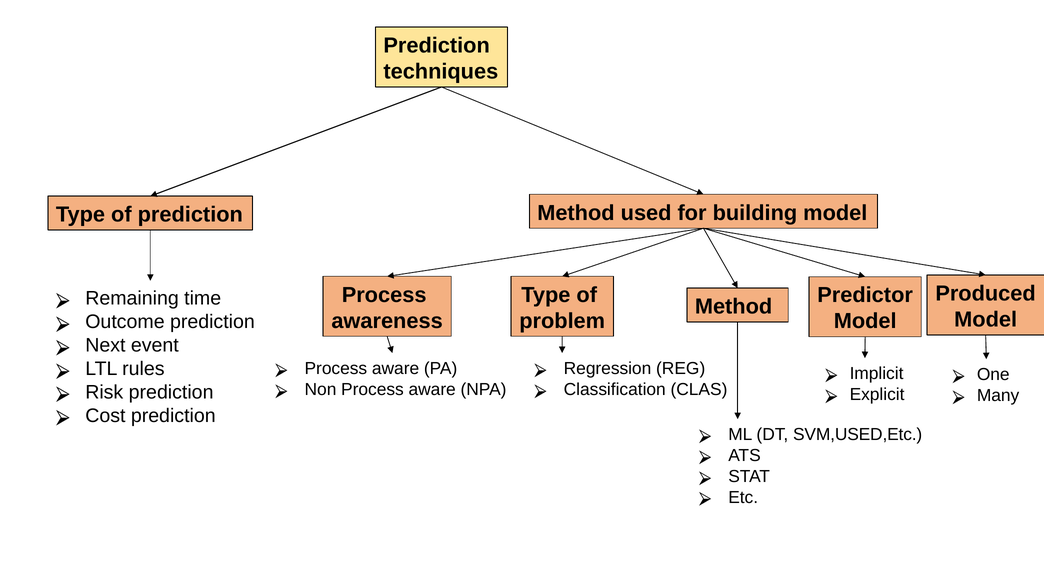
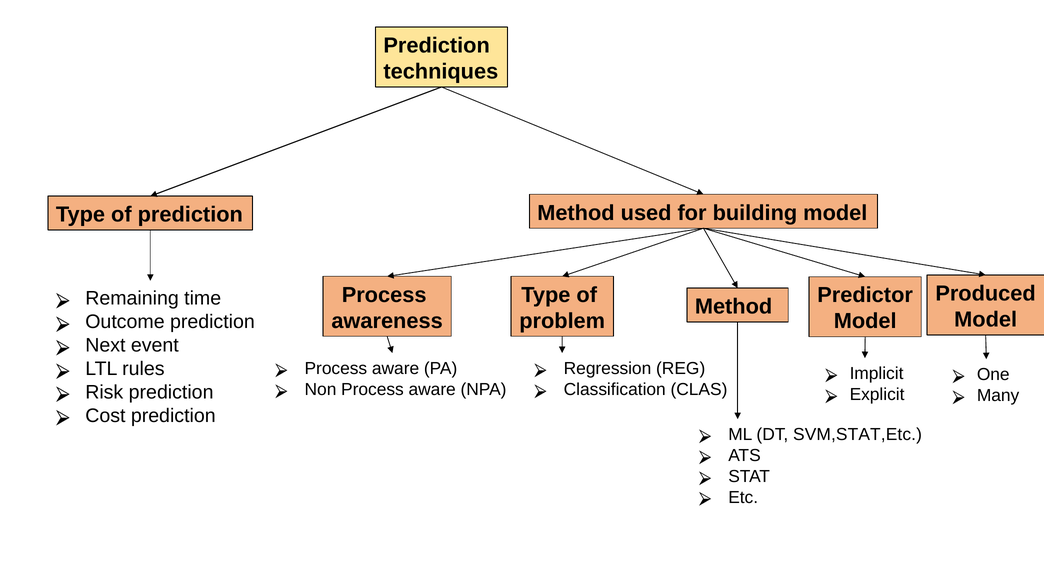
SVM,USED,Etc: SVM,USED,Etc -> SVM,STAT,Etc
